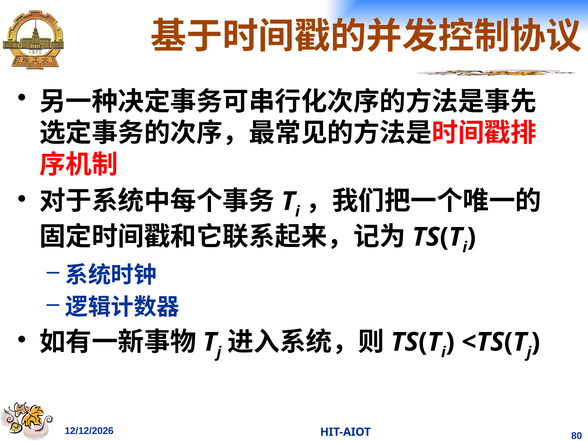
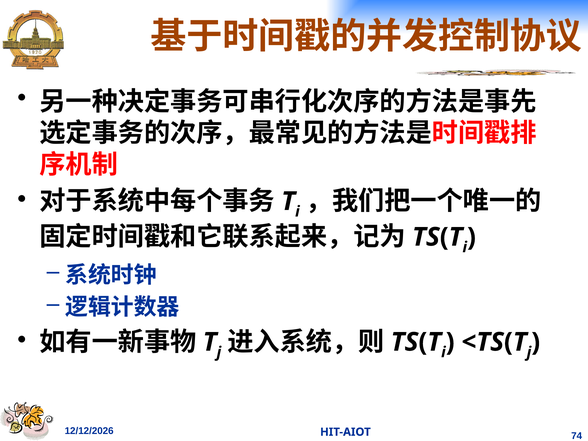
80: 80 -> 74
